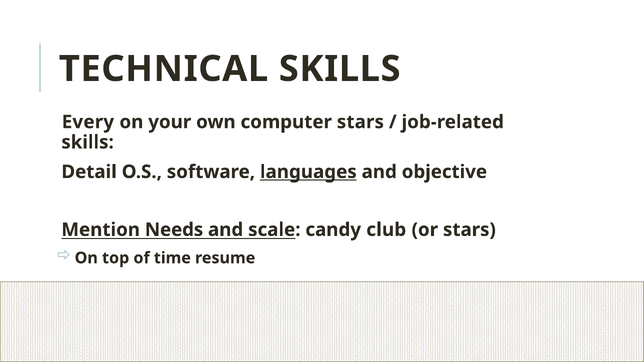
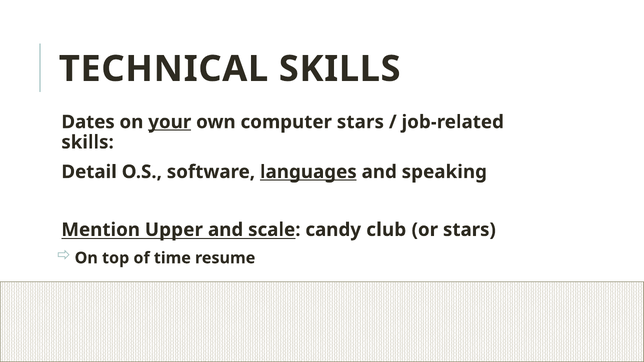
Every: Every -> Dates
your underline: none -> present
objective: objective -> speaking
Needs: Needs -> Upper
